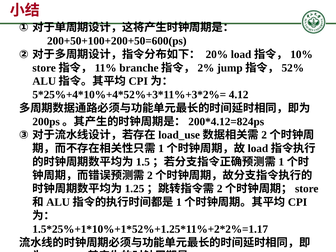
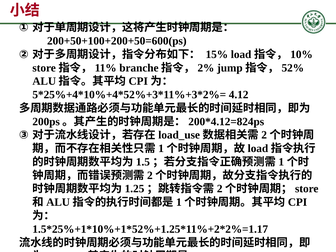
20%: 20% -> 15%
